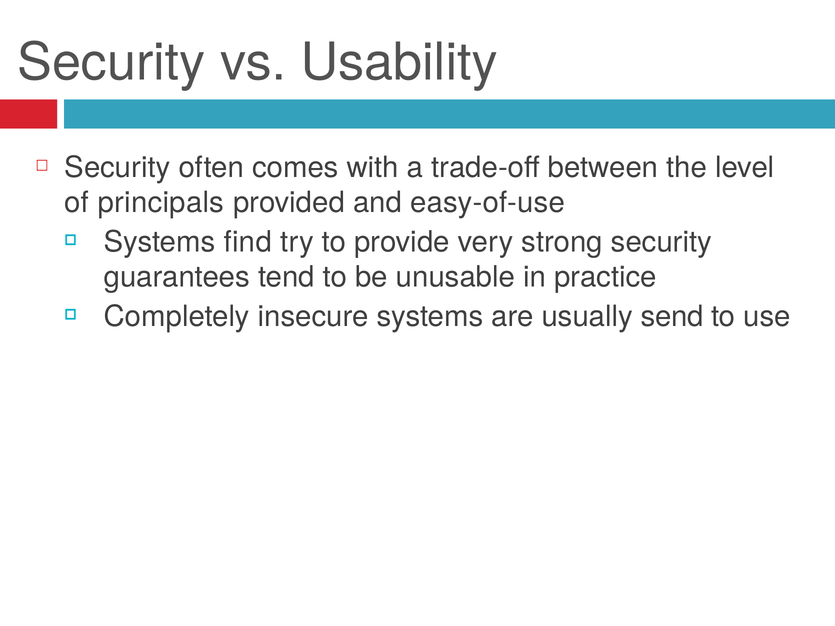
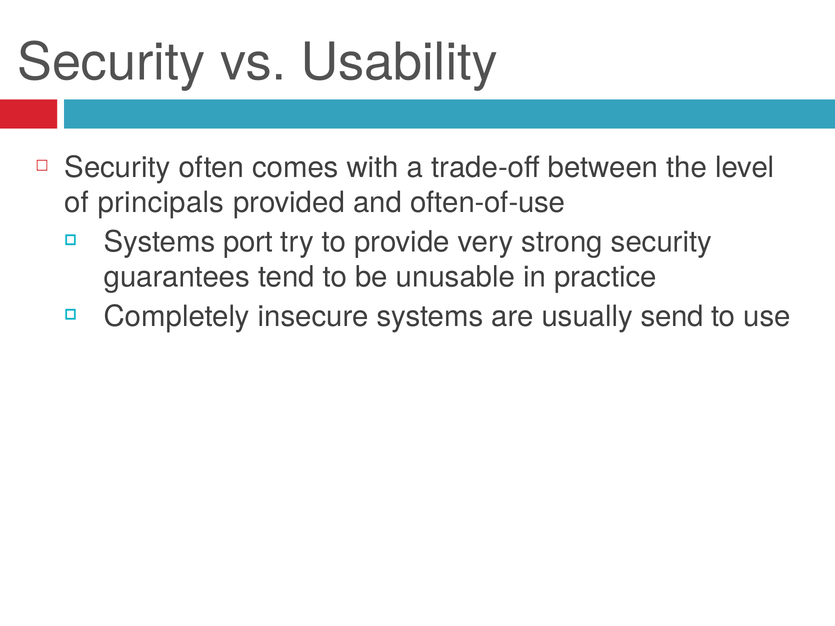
easy-of-use: easy-of-use -> often-of-use
find: find -> port
